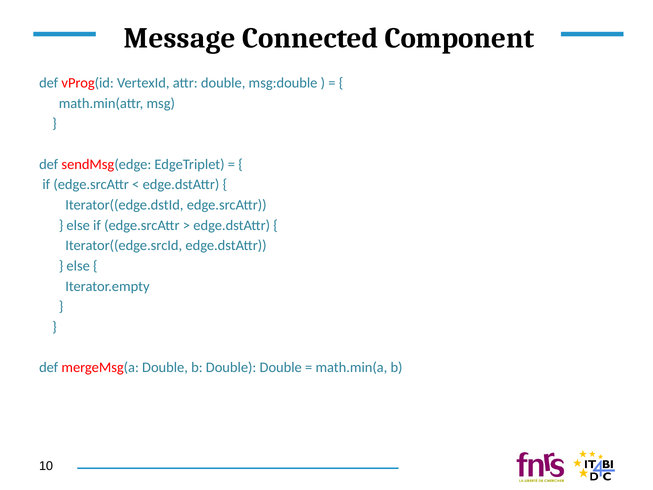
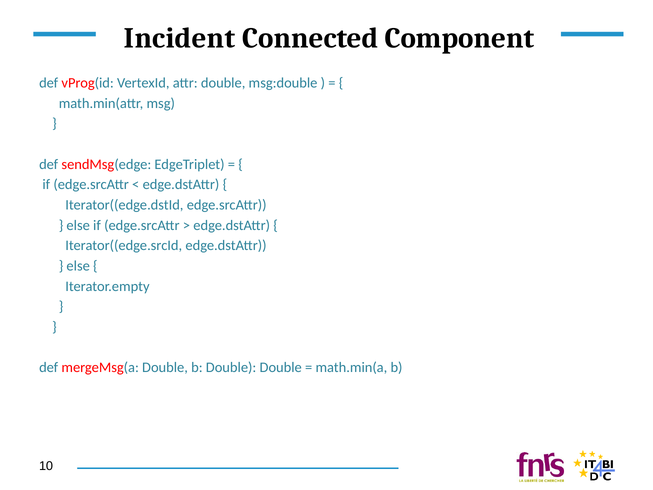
Message: Message -> Incident
